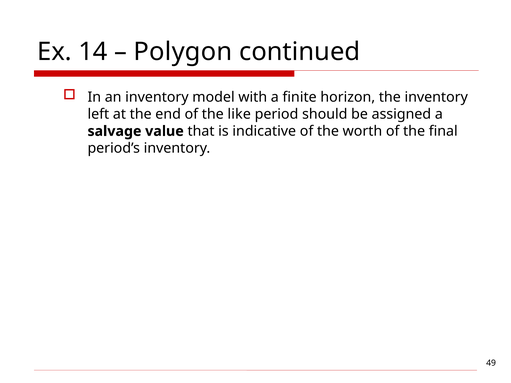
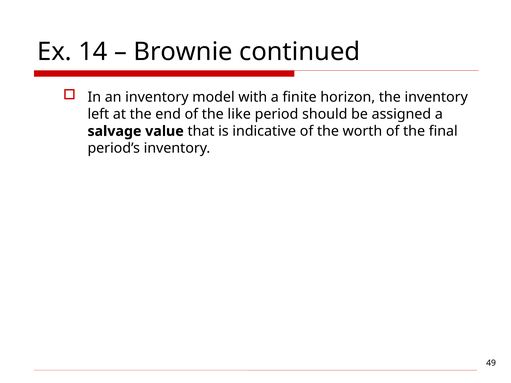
Polygon: Polygon -> Brownie
